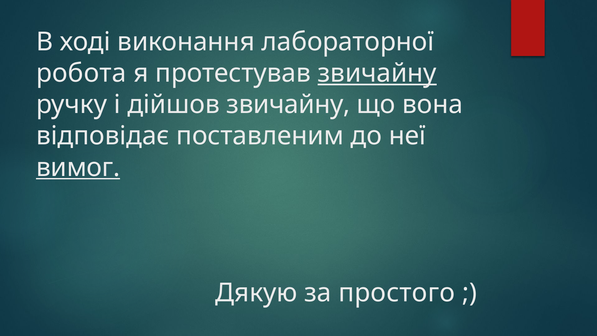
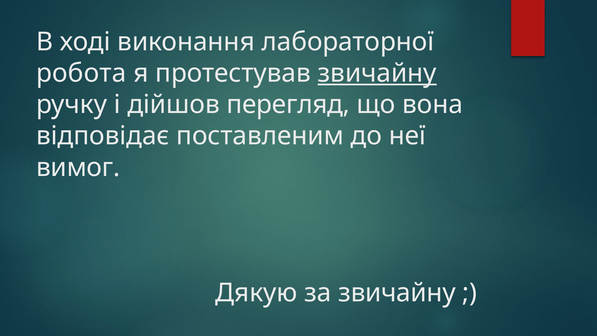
дійшов звичайну: звичайну -> перегляд
вимог underline: present -> none
за простого: простого -> звичайну
